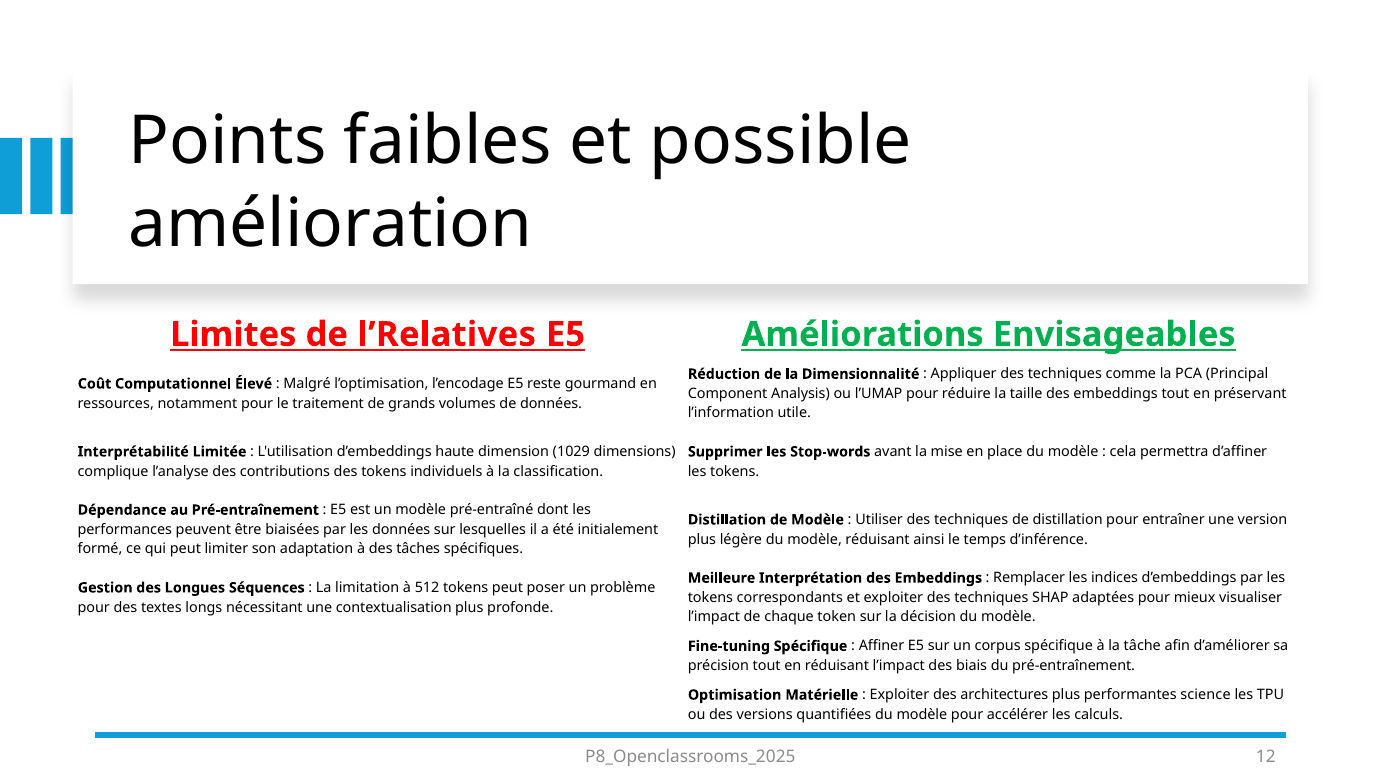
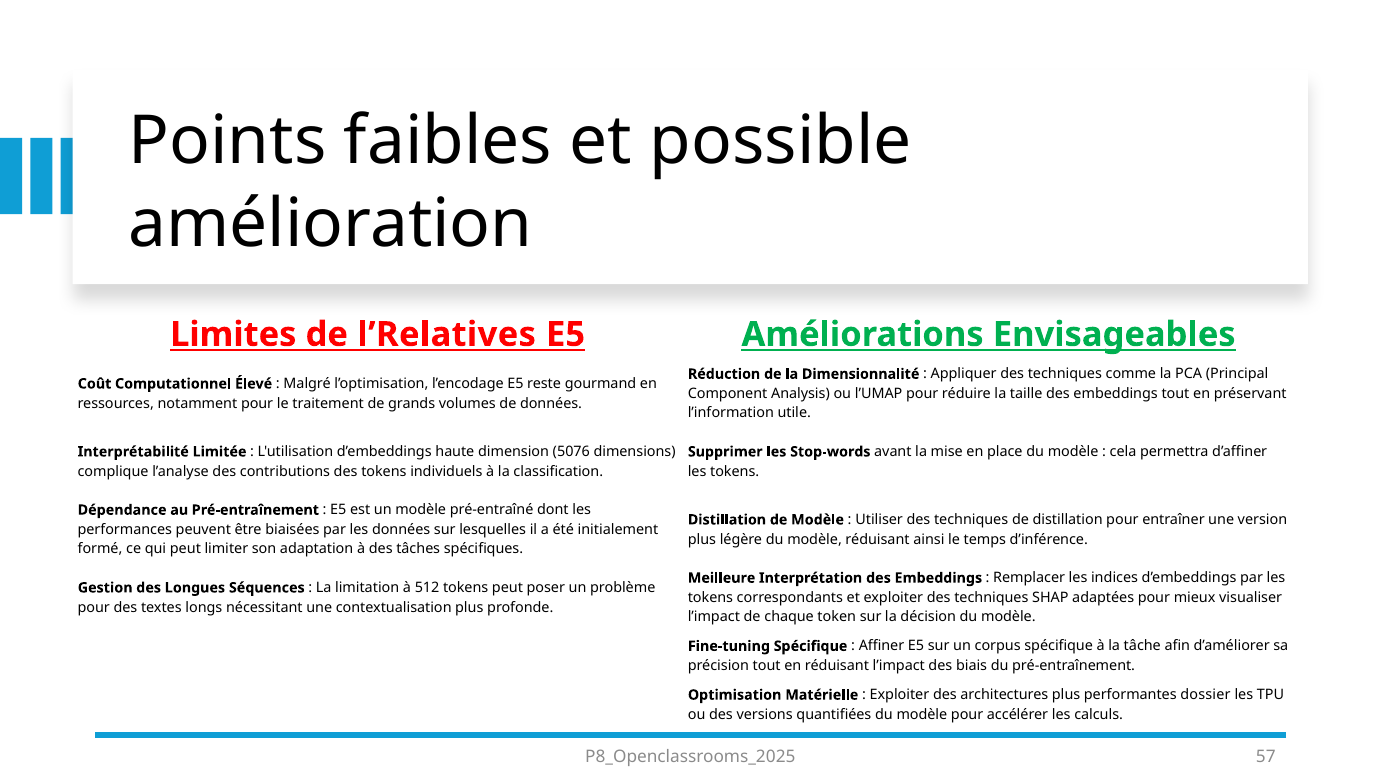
1029: 1029 -> 5076
science: science -> dossier
12: 12 -> 57
